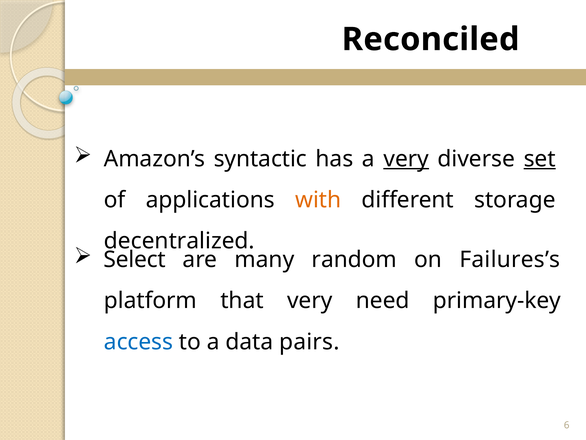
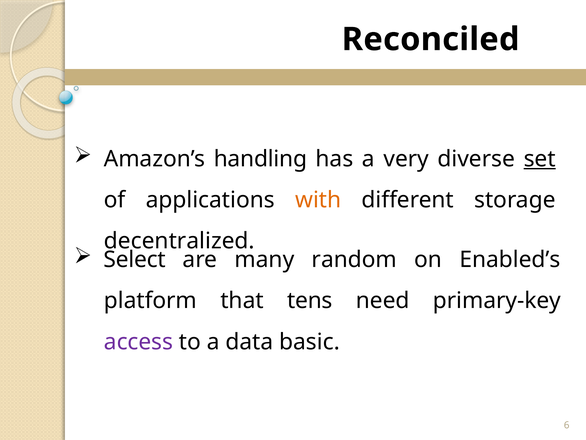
syntactic: syntactic -> handling
very at (406, 159) underline: present -> none
Failures’s: Failures’s -> Enabled’s
that very: very -> tens
access colour: blue -> purple
pairs: pairs -> basic
